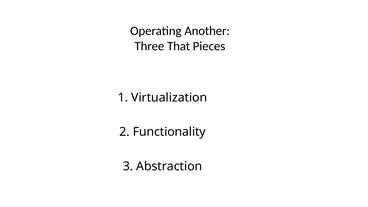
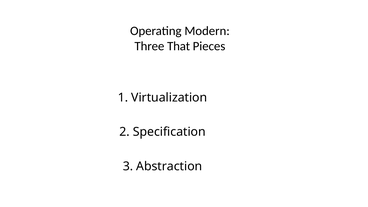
Another: Another -> Modern
Functionality: Functionality -> Specification
